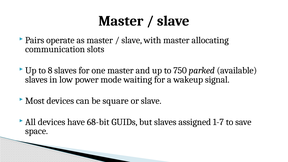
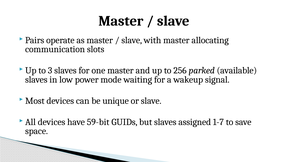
8: 8 -> 3
750: 750 -> 256
square: square -> unique
68-bit: 68-bit -> 59-bit
